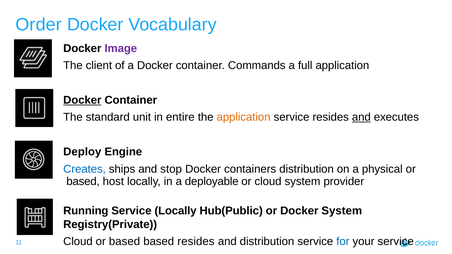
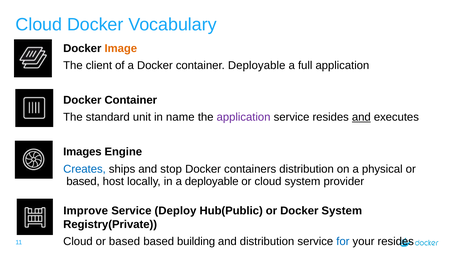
Order at (39, 24): Order -> Cloud
Image colour: purple -> orange
container Commands: Commands -> Deployable
Docker at (82, 100) underline: present -> none
entire: entire -> name
application at (244, 117) colour: orange -> purple
Deploy: Deploy -> Images
Running: Running -> Improve
Service Locally: Locally -> Deploy
based resides: resides -> building
your service: service -> resides
